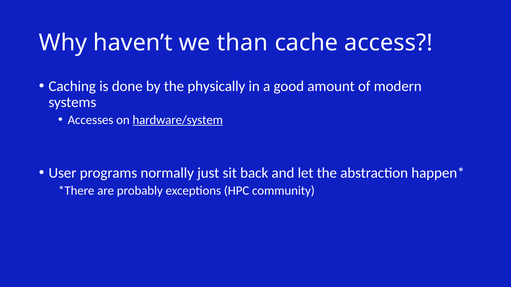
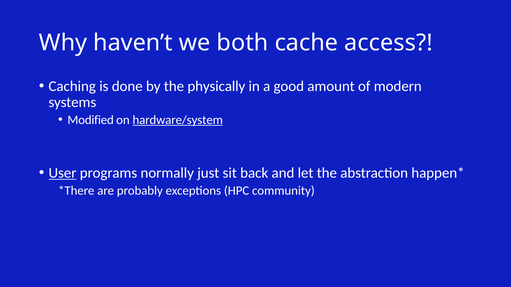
than: than -> both
Accesses: Accesses -> Modified
User underline: none -> present
